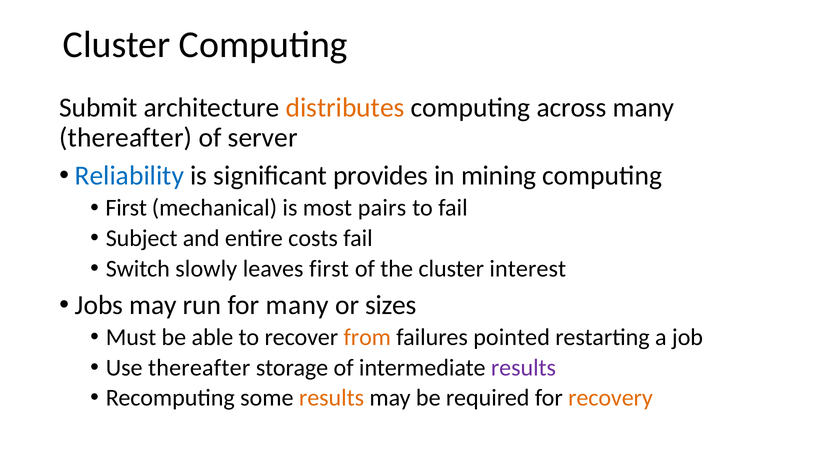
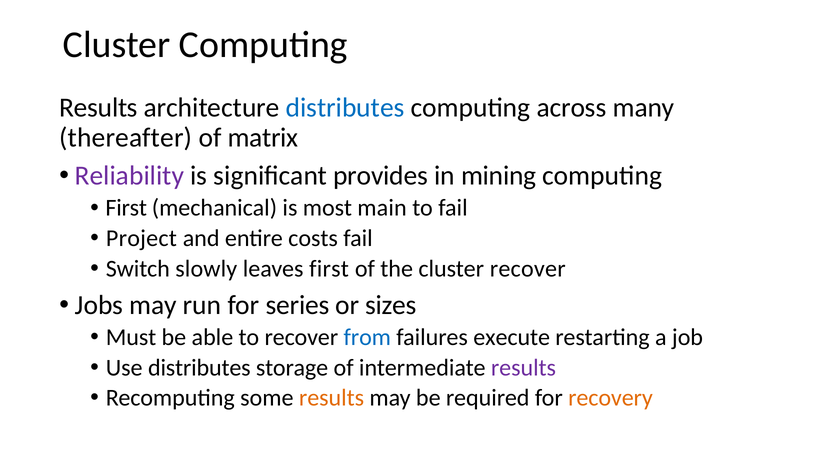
Submit at (98, 108): Submit -> Results
distributes at (345, 108) colour: orange -> blue
server: server -> matrix
Reliability colour: blue -> purple
pairs: pairs -> main
Subject: Subject -> Project
cluster interest: interest -> recover
for many: many -> series
from colour: orange -> blue
pointed: pointed -> execute
Use thereafter: thereafter -> distributes
